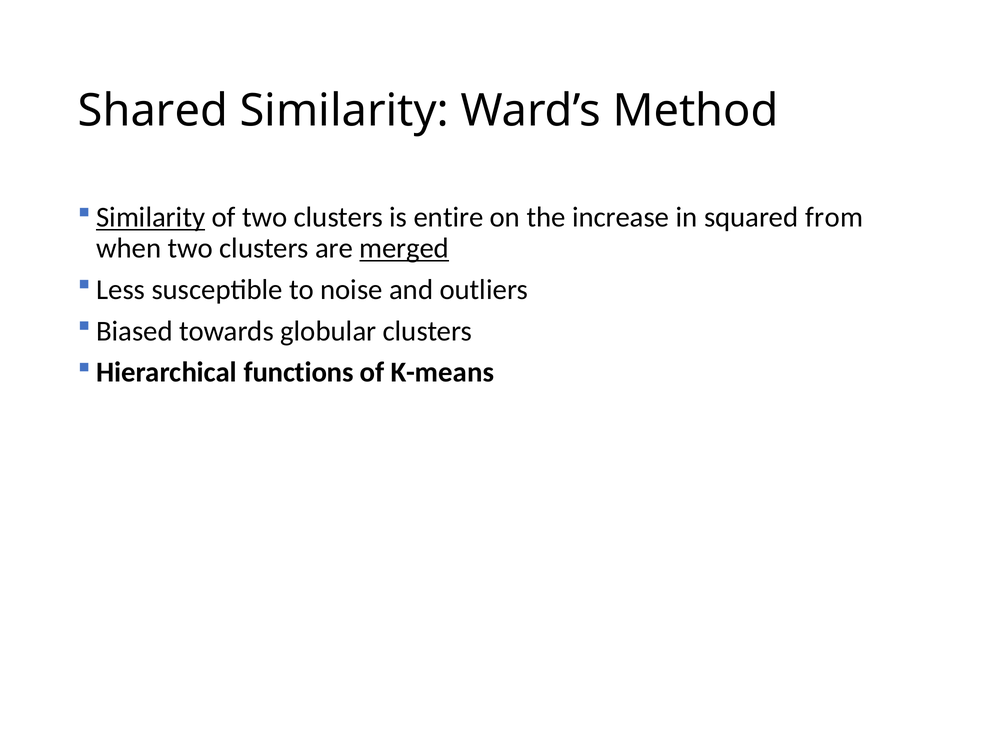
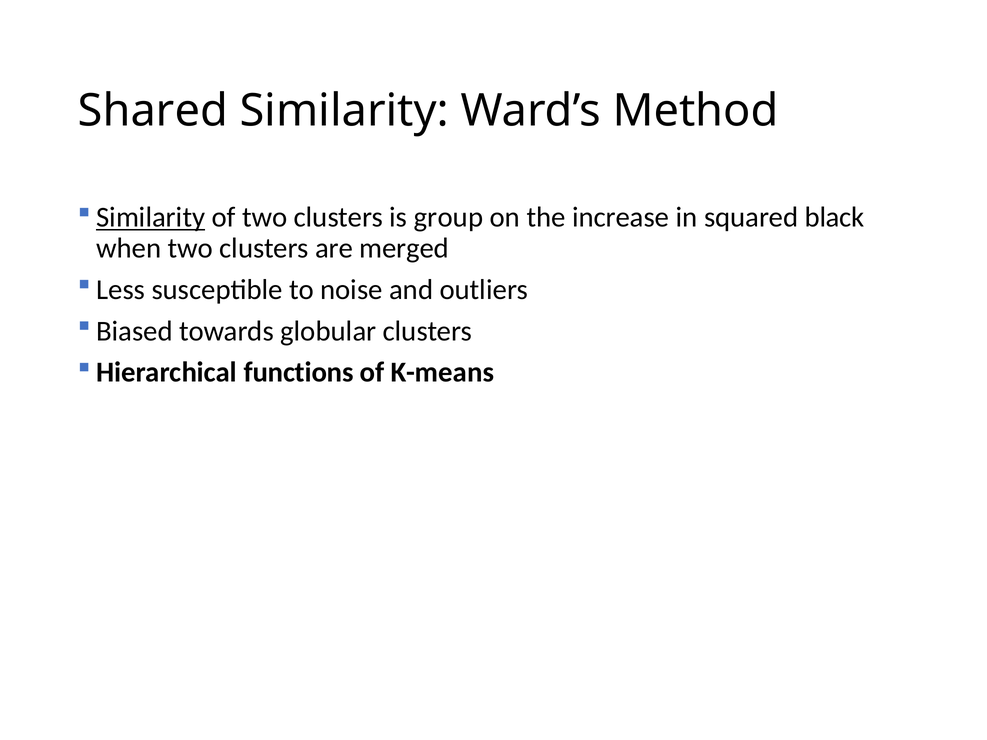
entire: entire -> group
from: from -> black
merged underline: present -> none
